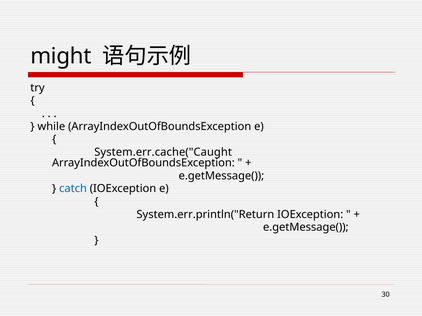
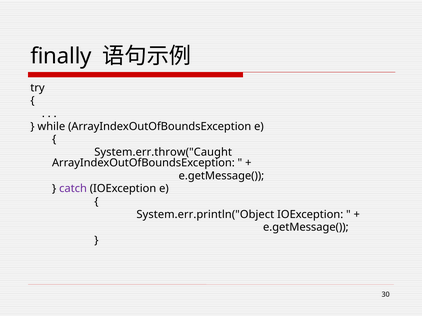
might: might -> finally
System.err.cache("Caught: System.err.cache("Caught -> System.err.throw("Caught
catch colour: blue -> purple
System.err.println("Return: System.err.println("Return -> System.err.println("Object
